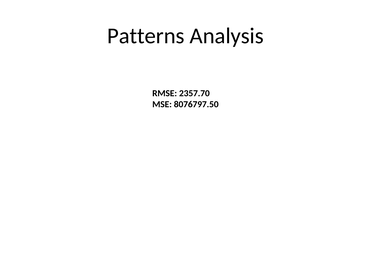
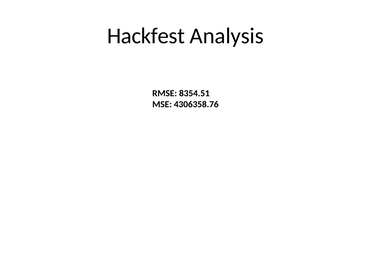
Patterns: Patterns -> Hackfest
2357.70: 2357.70 -> 8354.51
8076797.50: 8076797.50 -> 4306358.76
